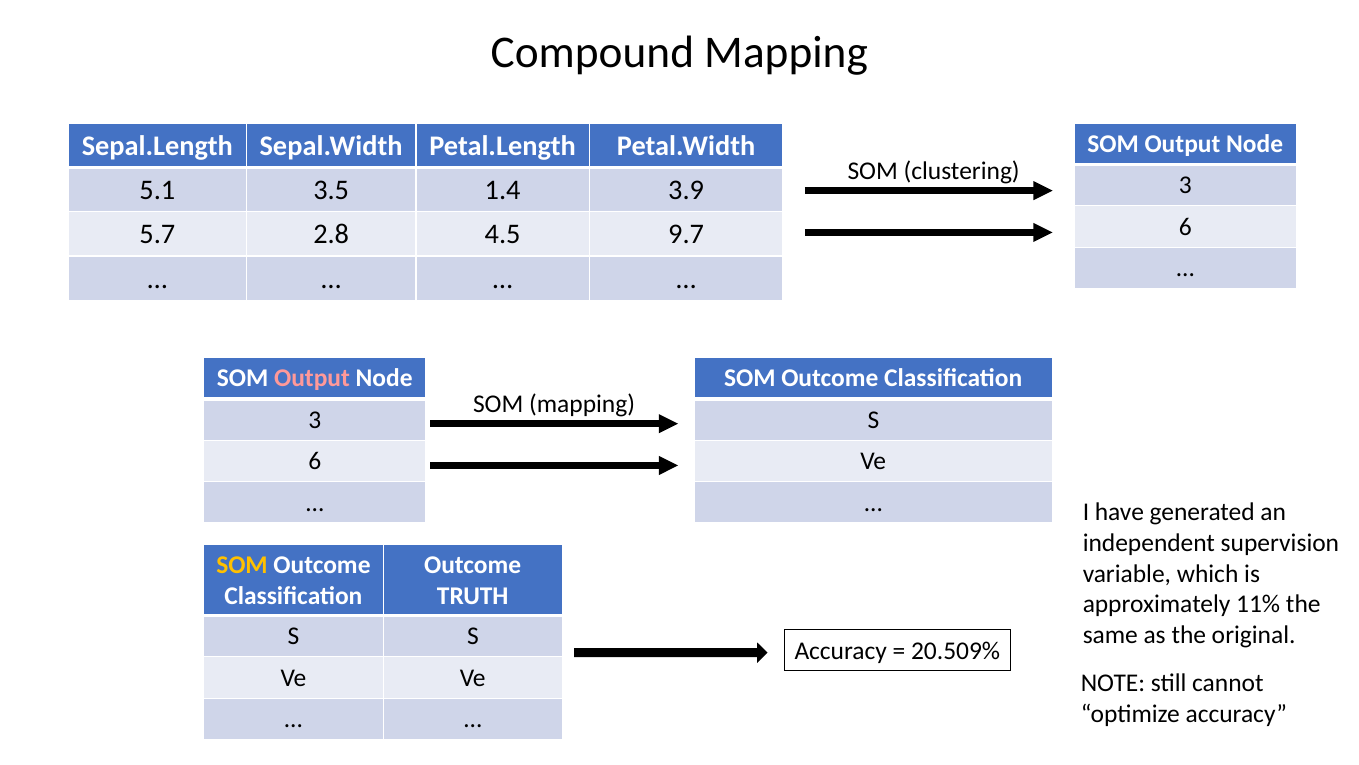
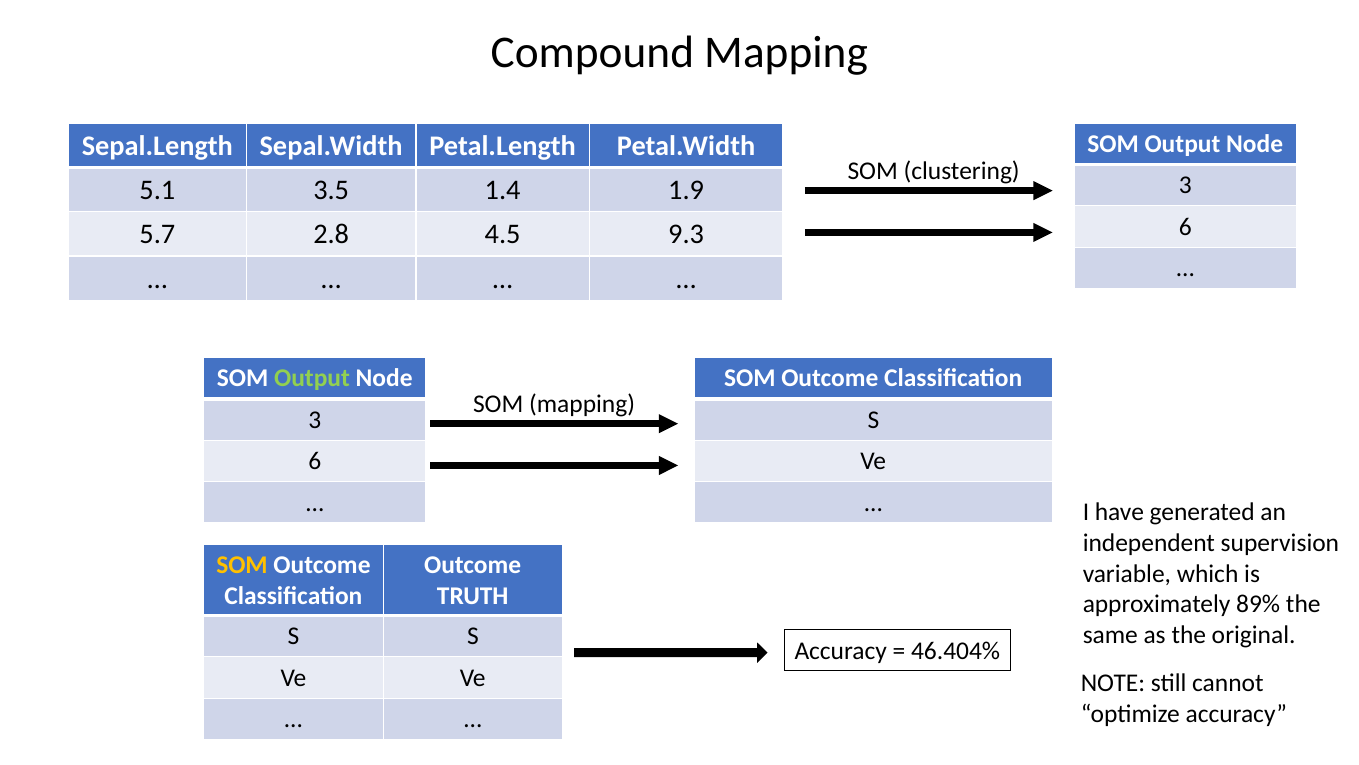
3.9: 3.9 -> 1.9
9.7: 9.7 -> 9.3
Output at (312, 378) colour: pink -> light green
11%: 11% -> 89%
20.509%: 20.509% -> 46.404%
